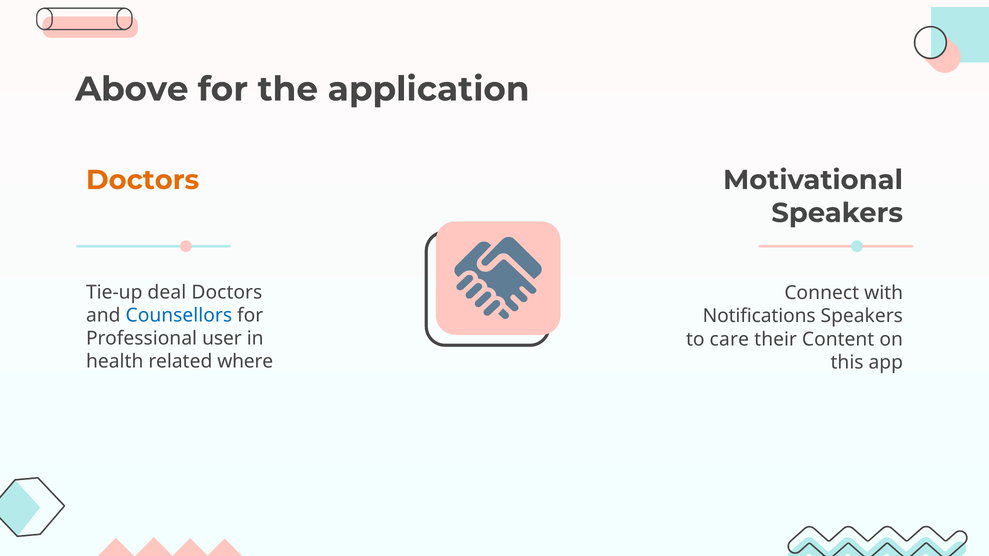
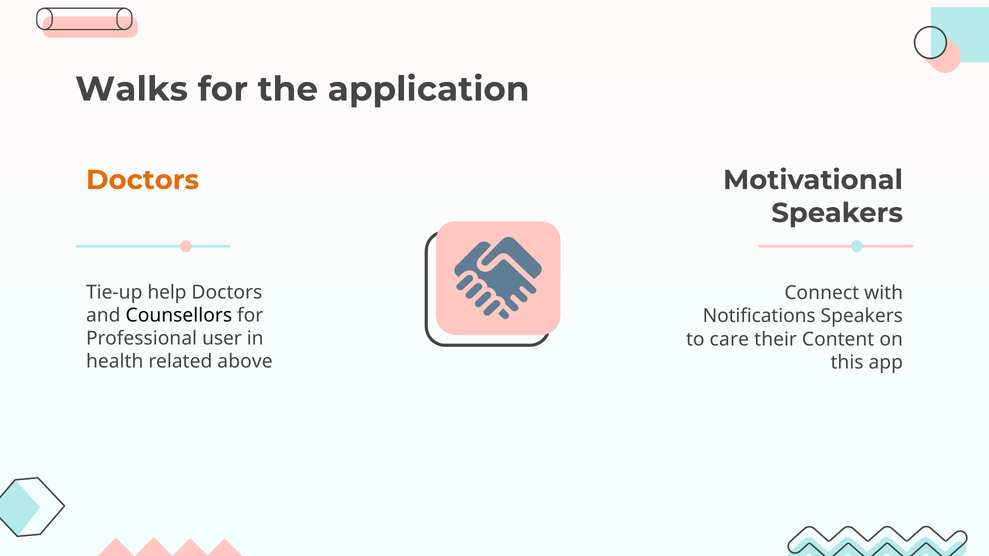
Above: Above -> Walks
deal: deal -> help
Counsellors colour: blue -> black
where: where -> above
